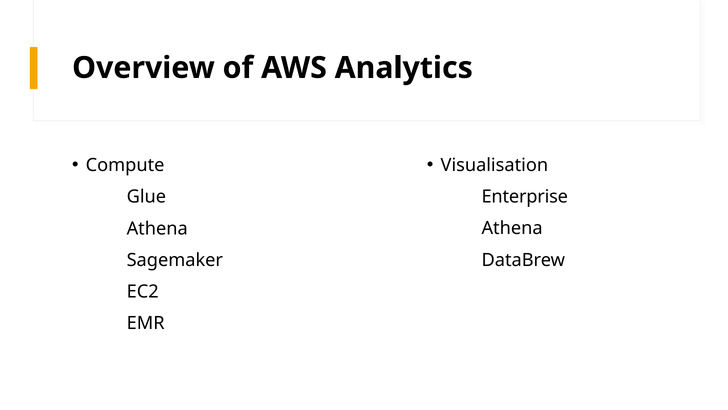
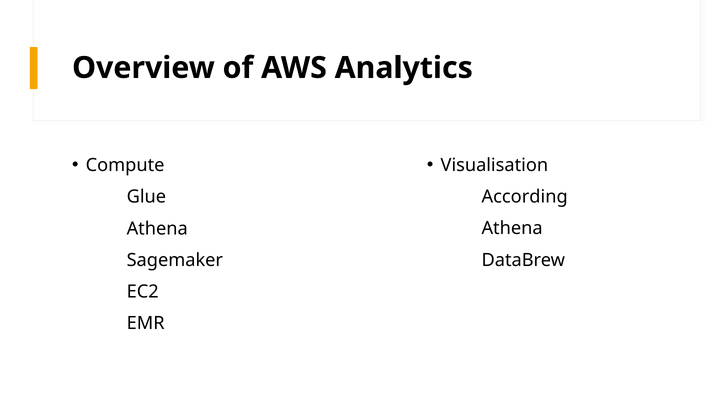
Enterprise: Enterprise -> According
